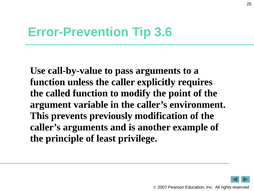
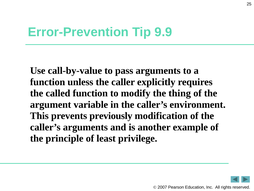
3.6: 3.6 -> 9.9
point: point -> thing
